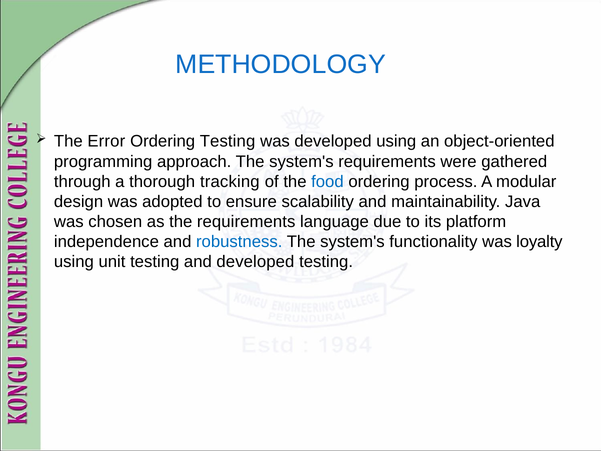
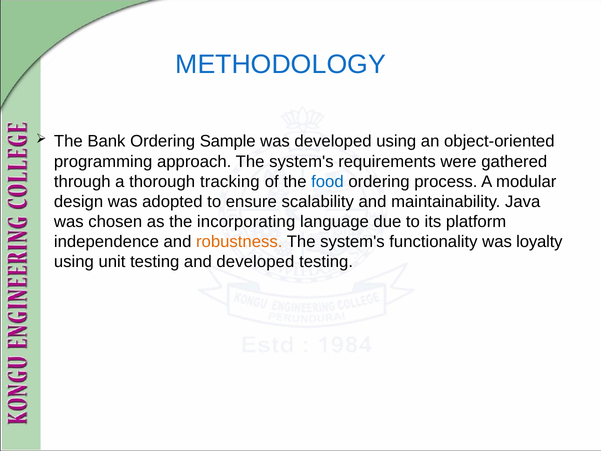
Error: Error -> Bank
Ordering Testing: Testing -> Sample
the requirements: requirements -> incorporating
robustness colour: blue -> orange
